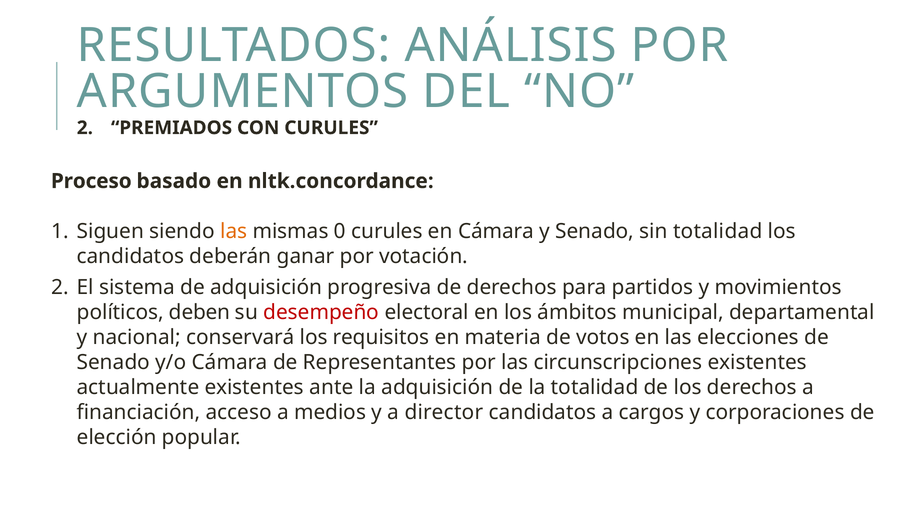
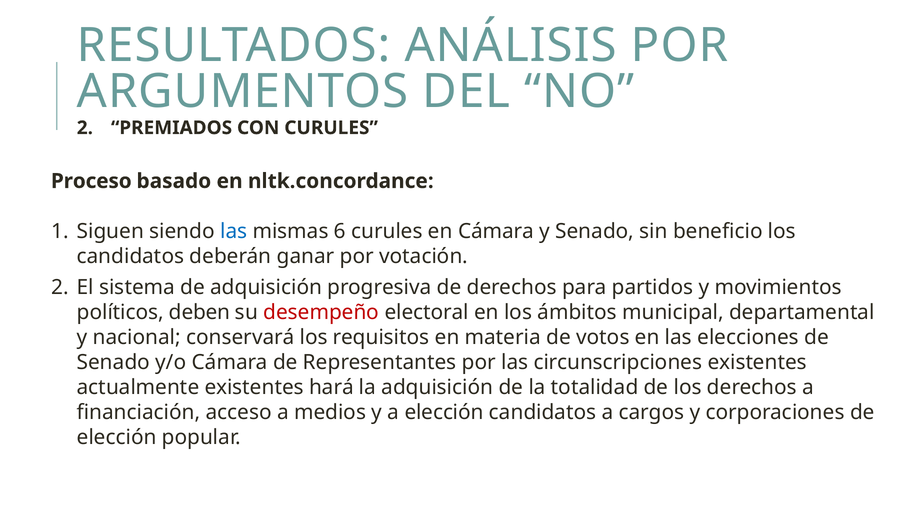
las at (234, 231) colour: orange -> blue
0: 0 -> 6
sin totalidad: totalidad -> beneficio
ante: ante -> hará
a director: director -> elección
